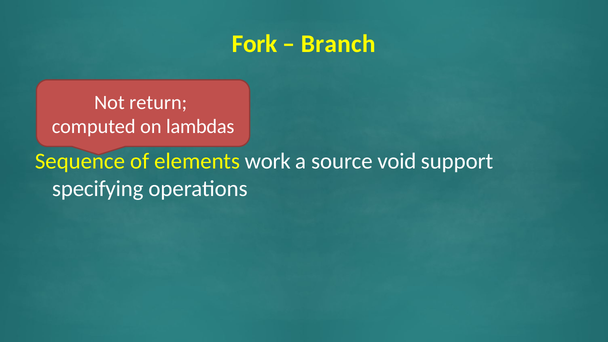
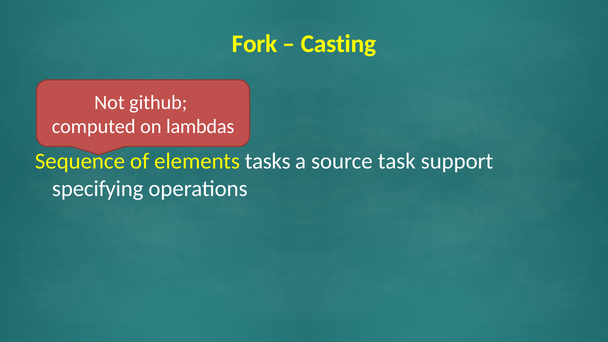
Branch: Branch -> Casting
return: return -> github
work: work -> tasks
void: void -> task
